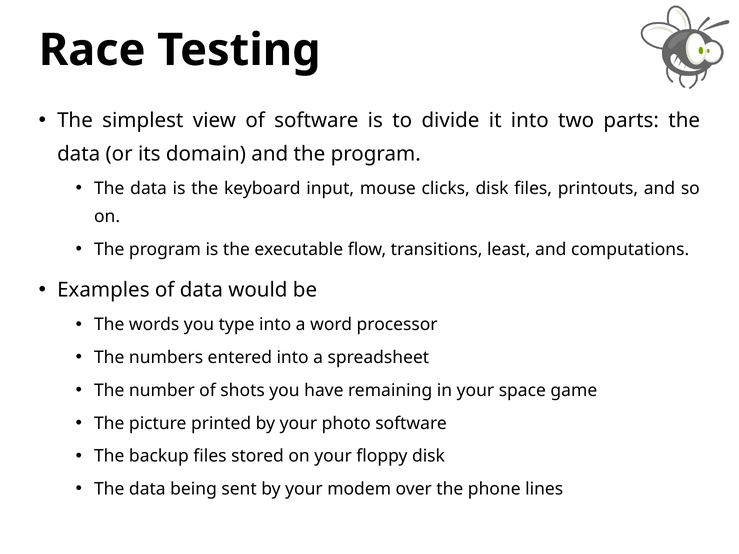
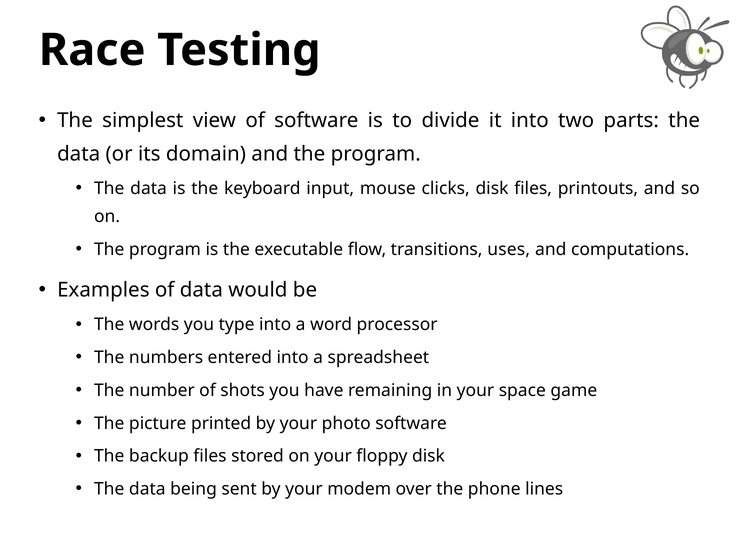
least: least -> uses
